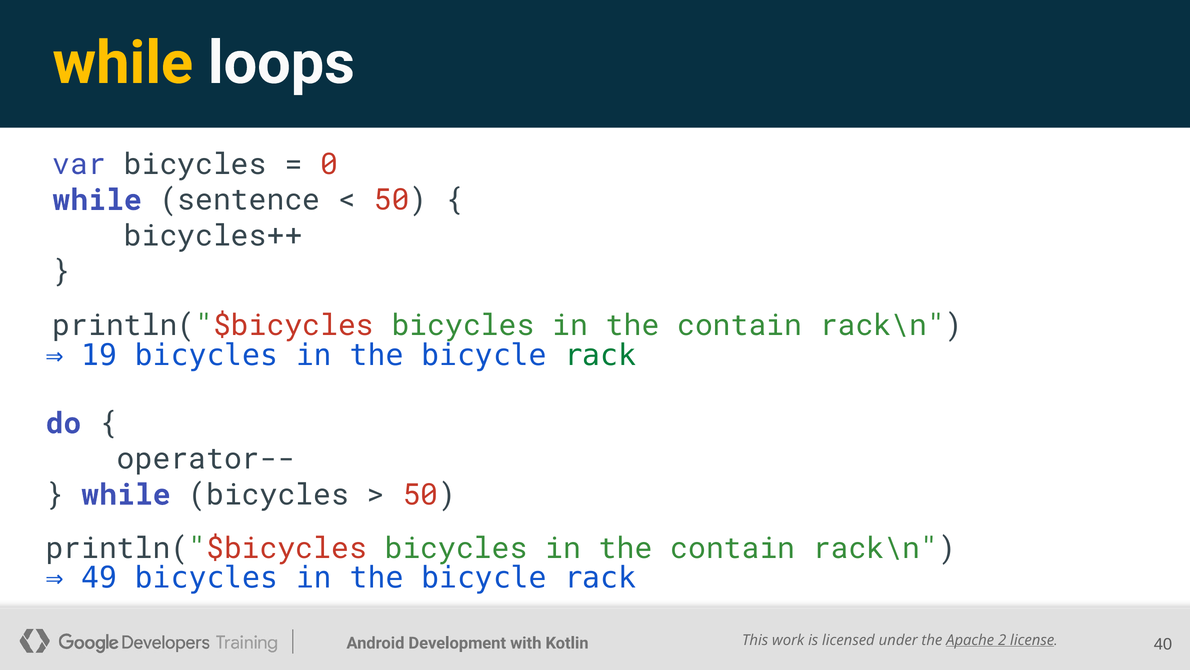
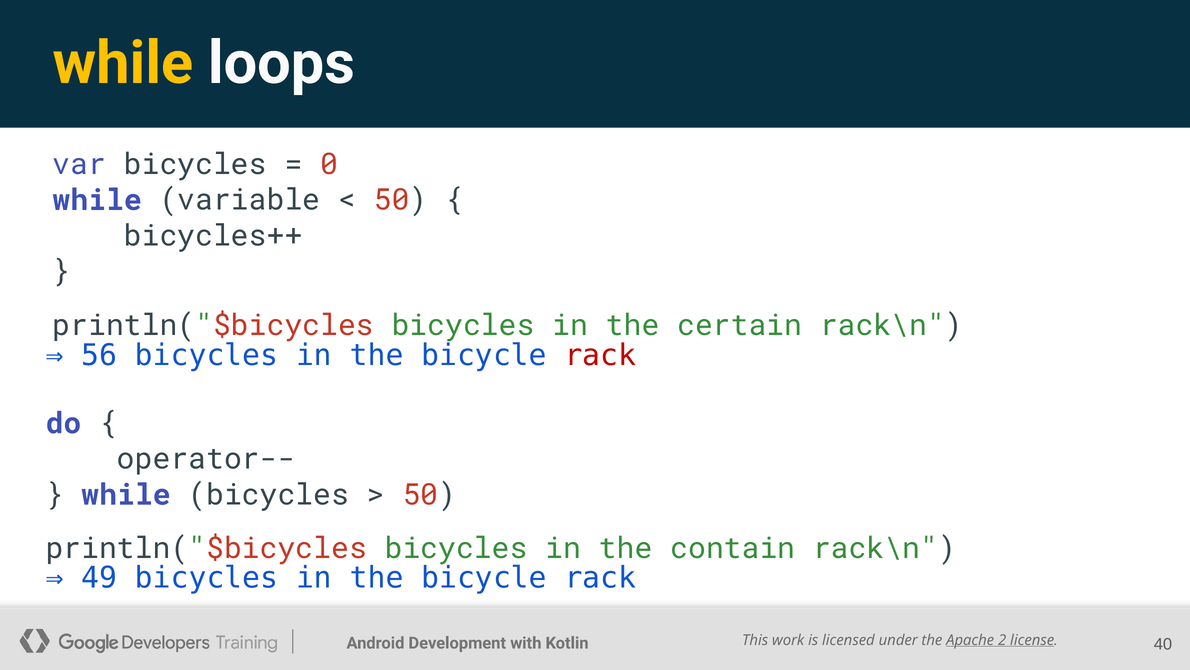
sentence: sentence -> variable
contain at (740, 325): contain -> certain
19: 19 -> 56
rack at (600, 355) colour: green -> red
